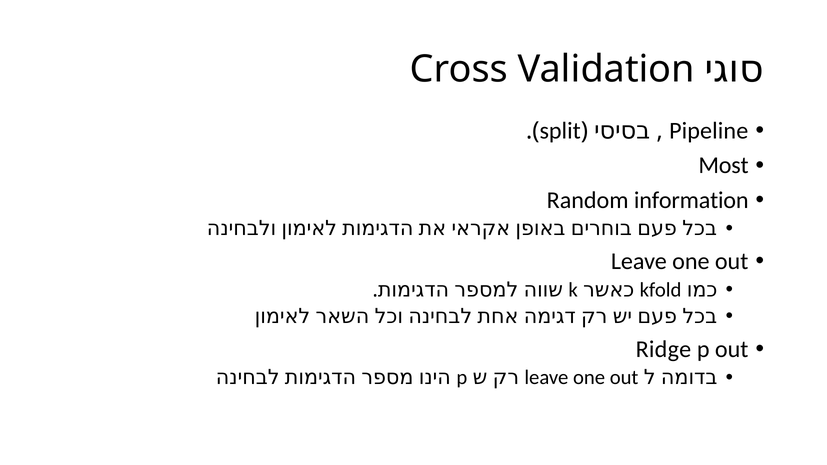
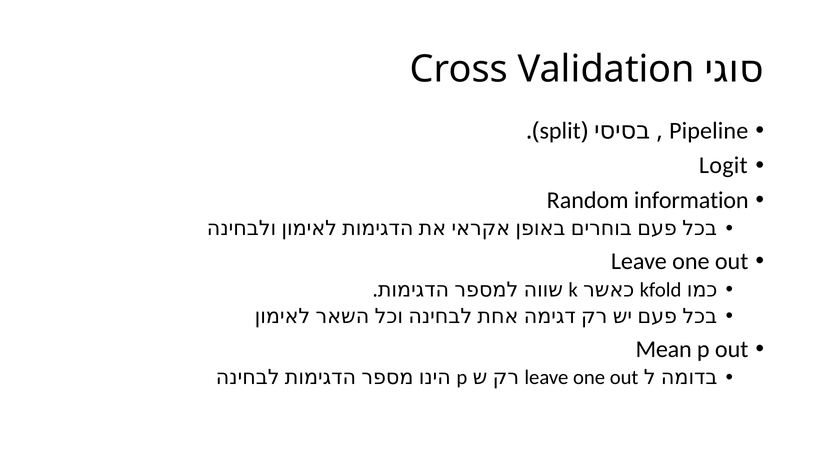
Most: Most -> Logit
Ridge: Ridge -> Mean
